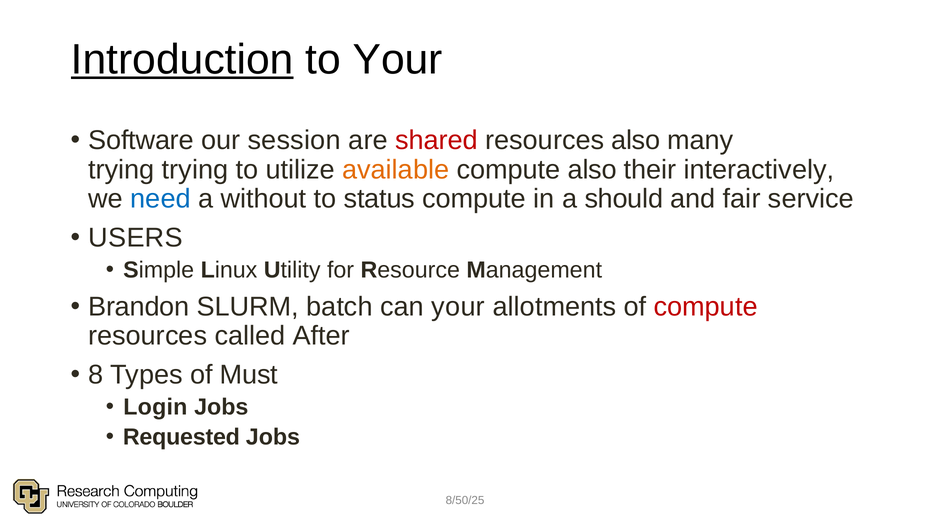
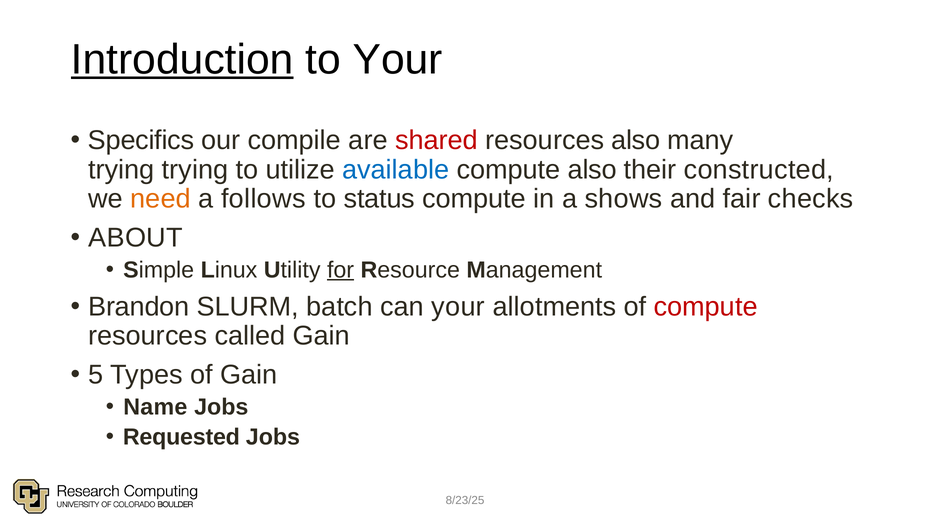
Software: Software -> Specifics
session: session -> compile
available colour: orange -> blue
interactively: interactively -> constructed
need colour: blue -> orange
without: without -> follows
should: should -> shows
service: service -> checks
USERS: USERS -> ABOUT
for underline: none -> present
called After: After -> Gain
8: 8 -> 5
of Must: Must -> Gain
Login: Login -> Name
8/50/25: 8/50/25 -> 8/23/25
